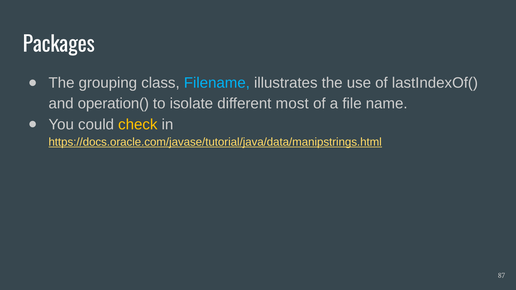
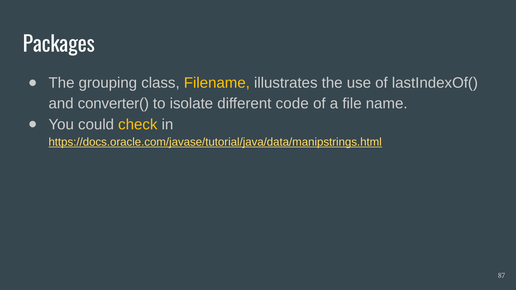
Filename colour: light blue -> yellow
operation(: operation( -> converter(
most: most -> code
